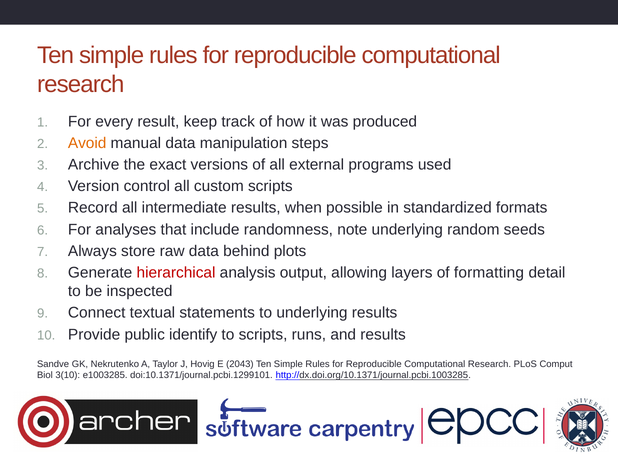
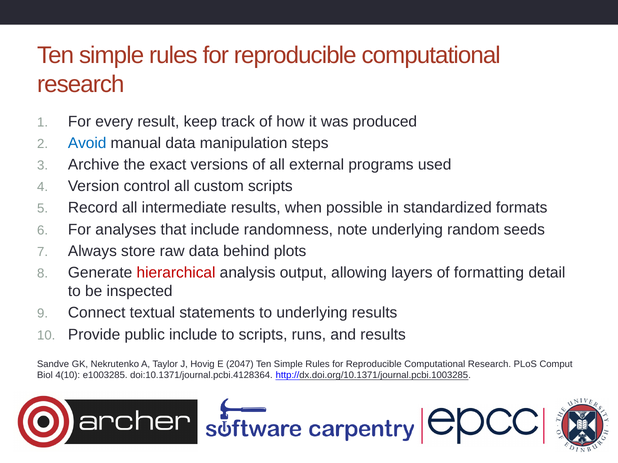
Avoid colour: orange -> blue
public identify: identify -> include
2043: 2043 -> 2047
3(10: 3(10 -> 4(10
doi:10.1371/journal.pcbi.1299101: doi:10.1371/journal.pcbi.1299101 -> doi:10.1371/journal.pcbi.4128364
